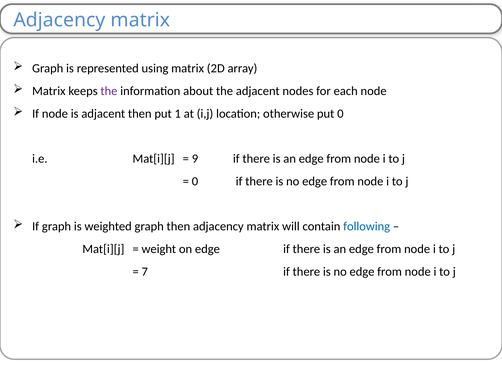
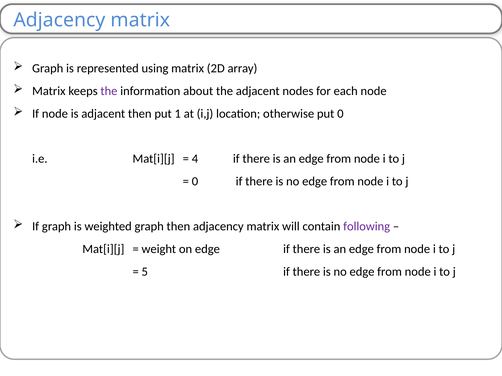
9: 9 -> 4
following colour: blue -> purple
7: 7 -> 5
